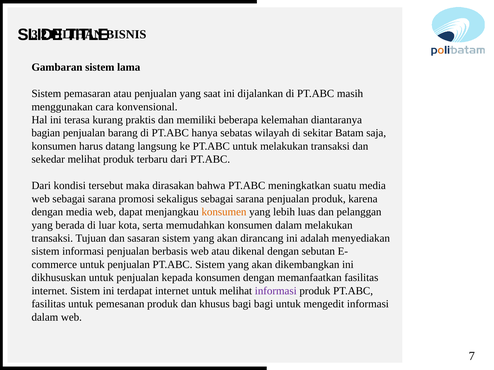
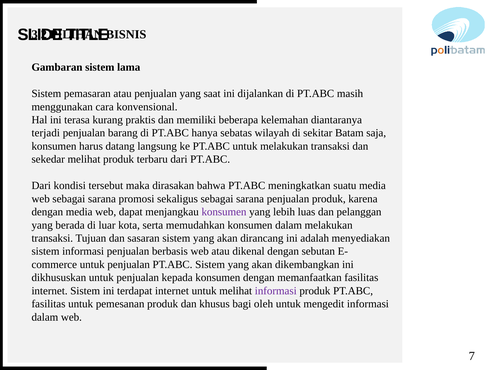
bagian: bagian -> terjadi
konsumen at (224, 212) colour: orange -> purple
bagi bagi: bagi -> oleh
